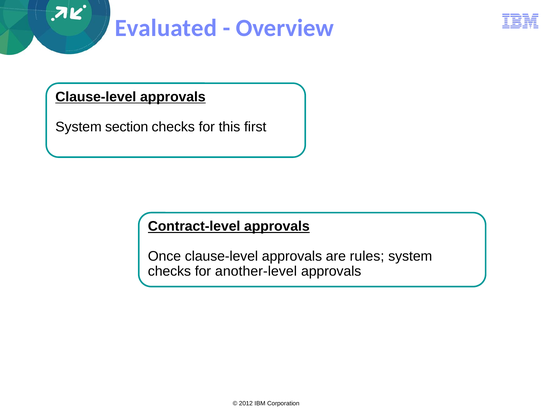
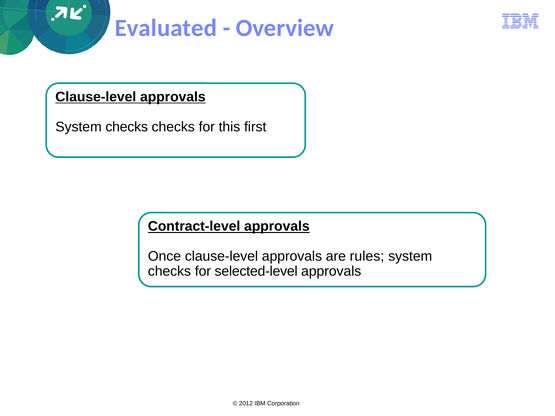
section at (127, 127): section -> checks
another-level: another-level -> selected-level
